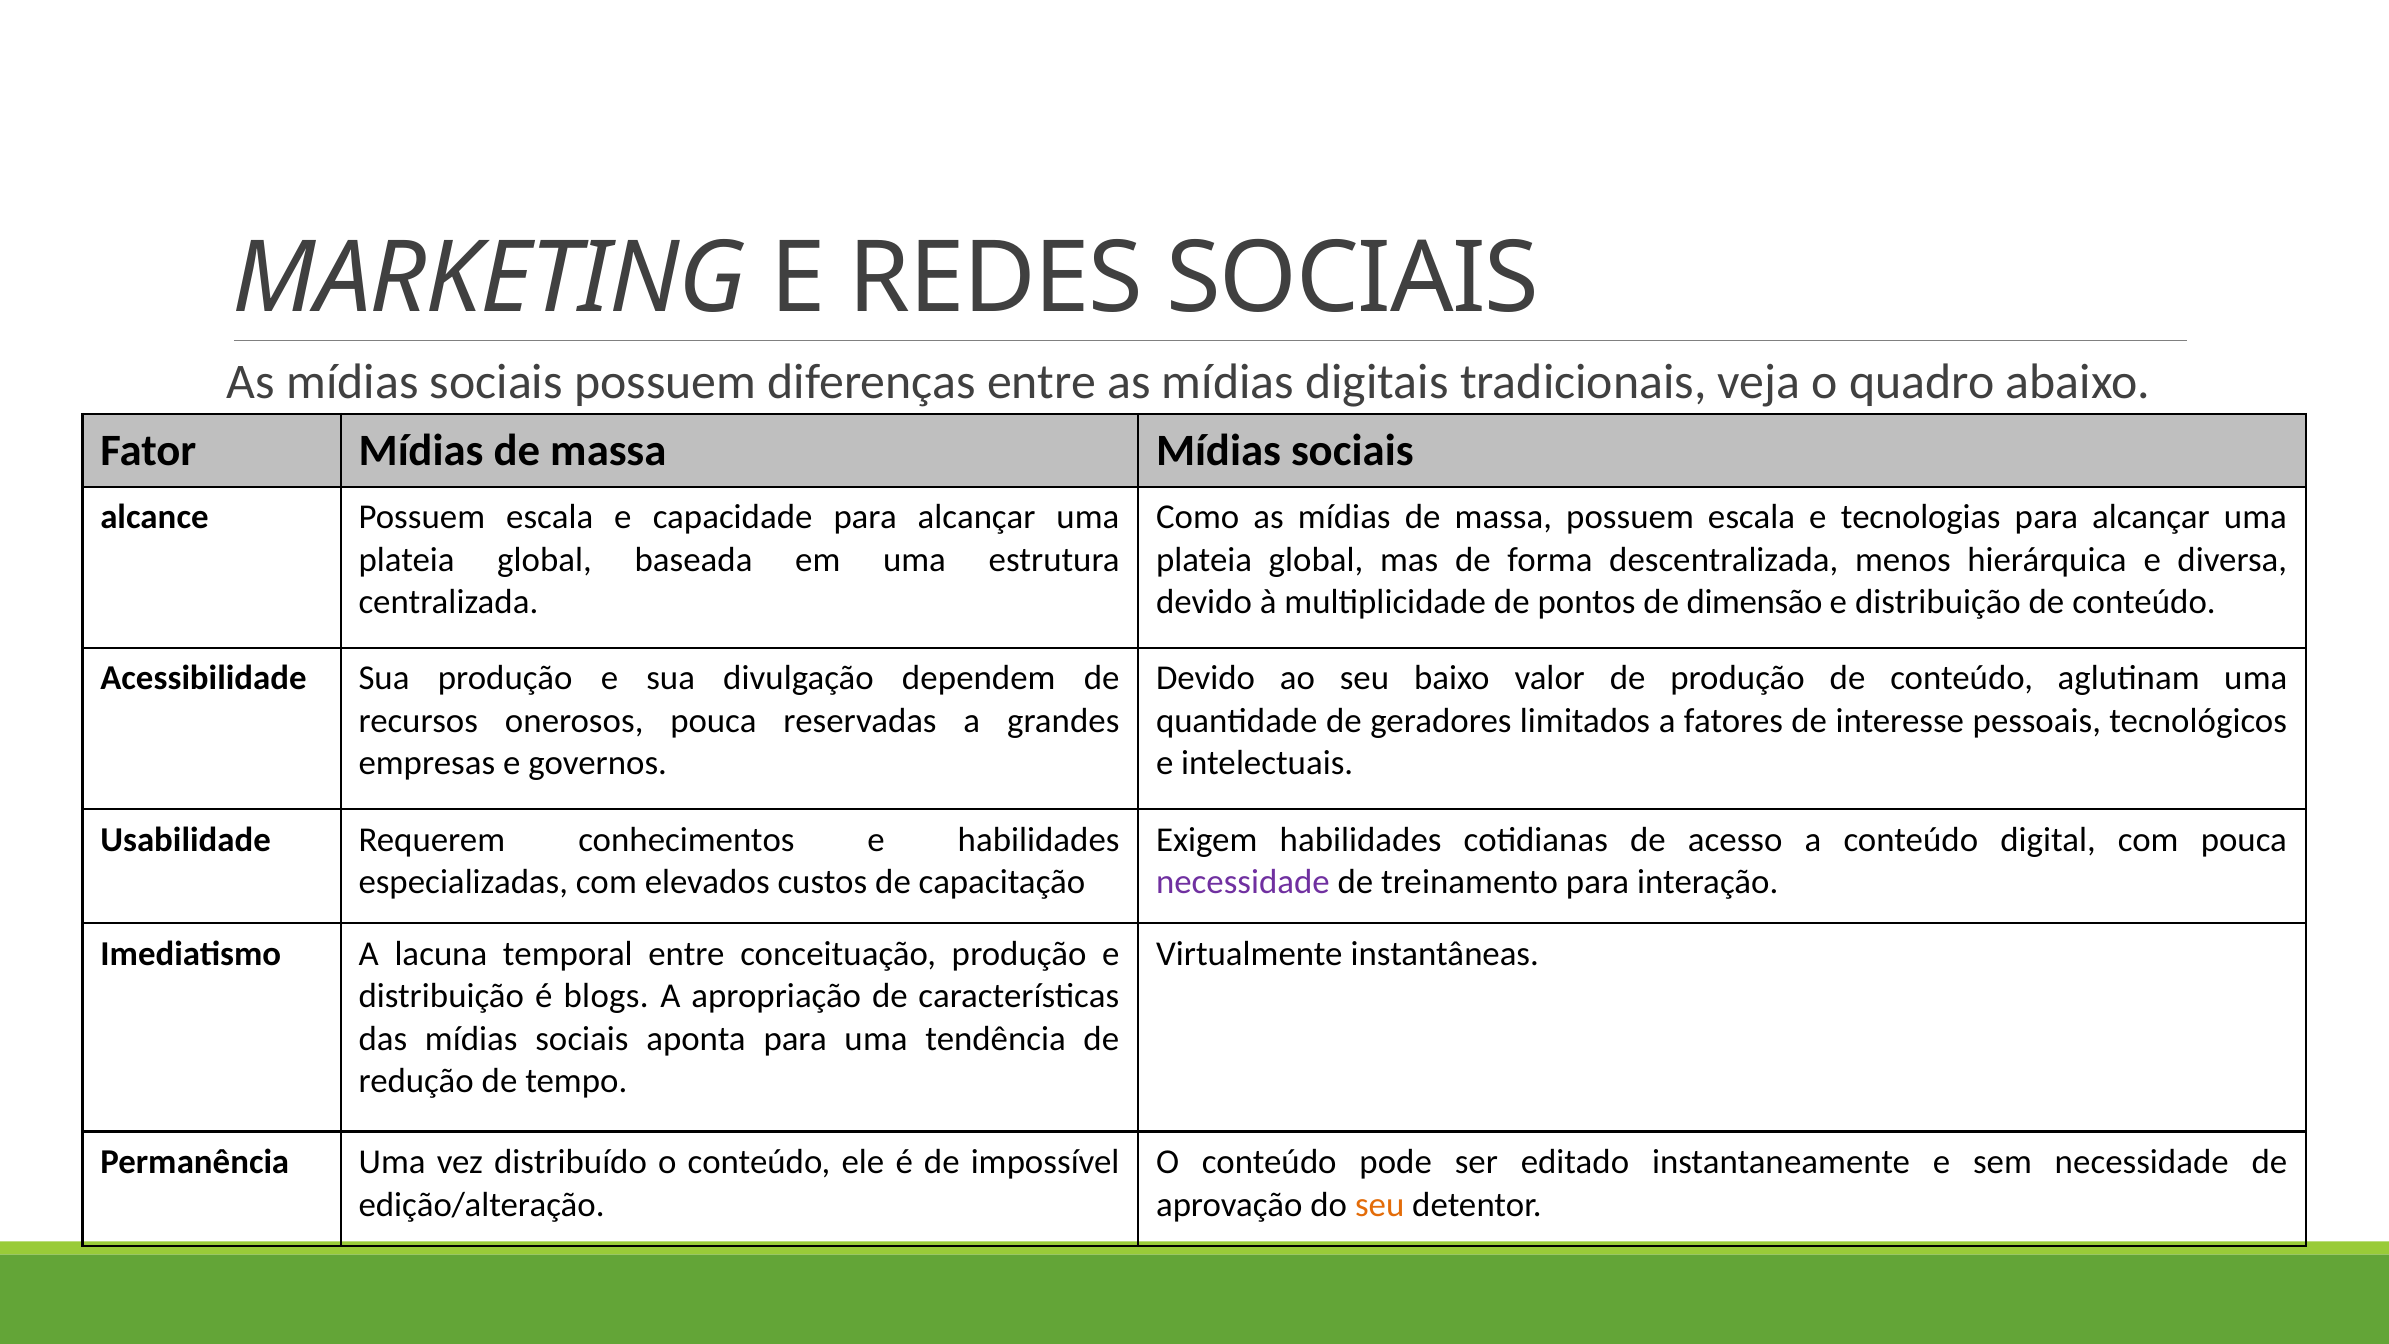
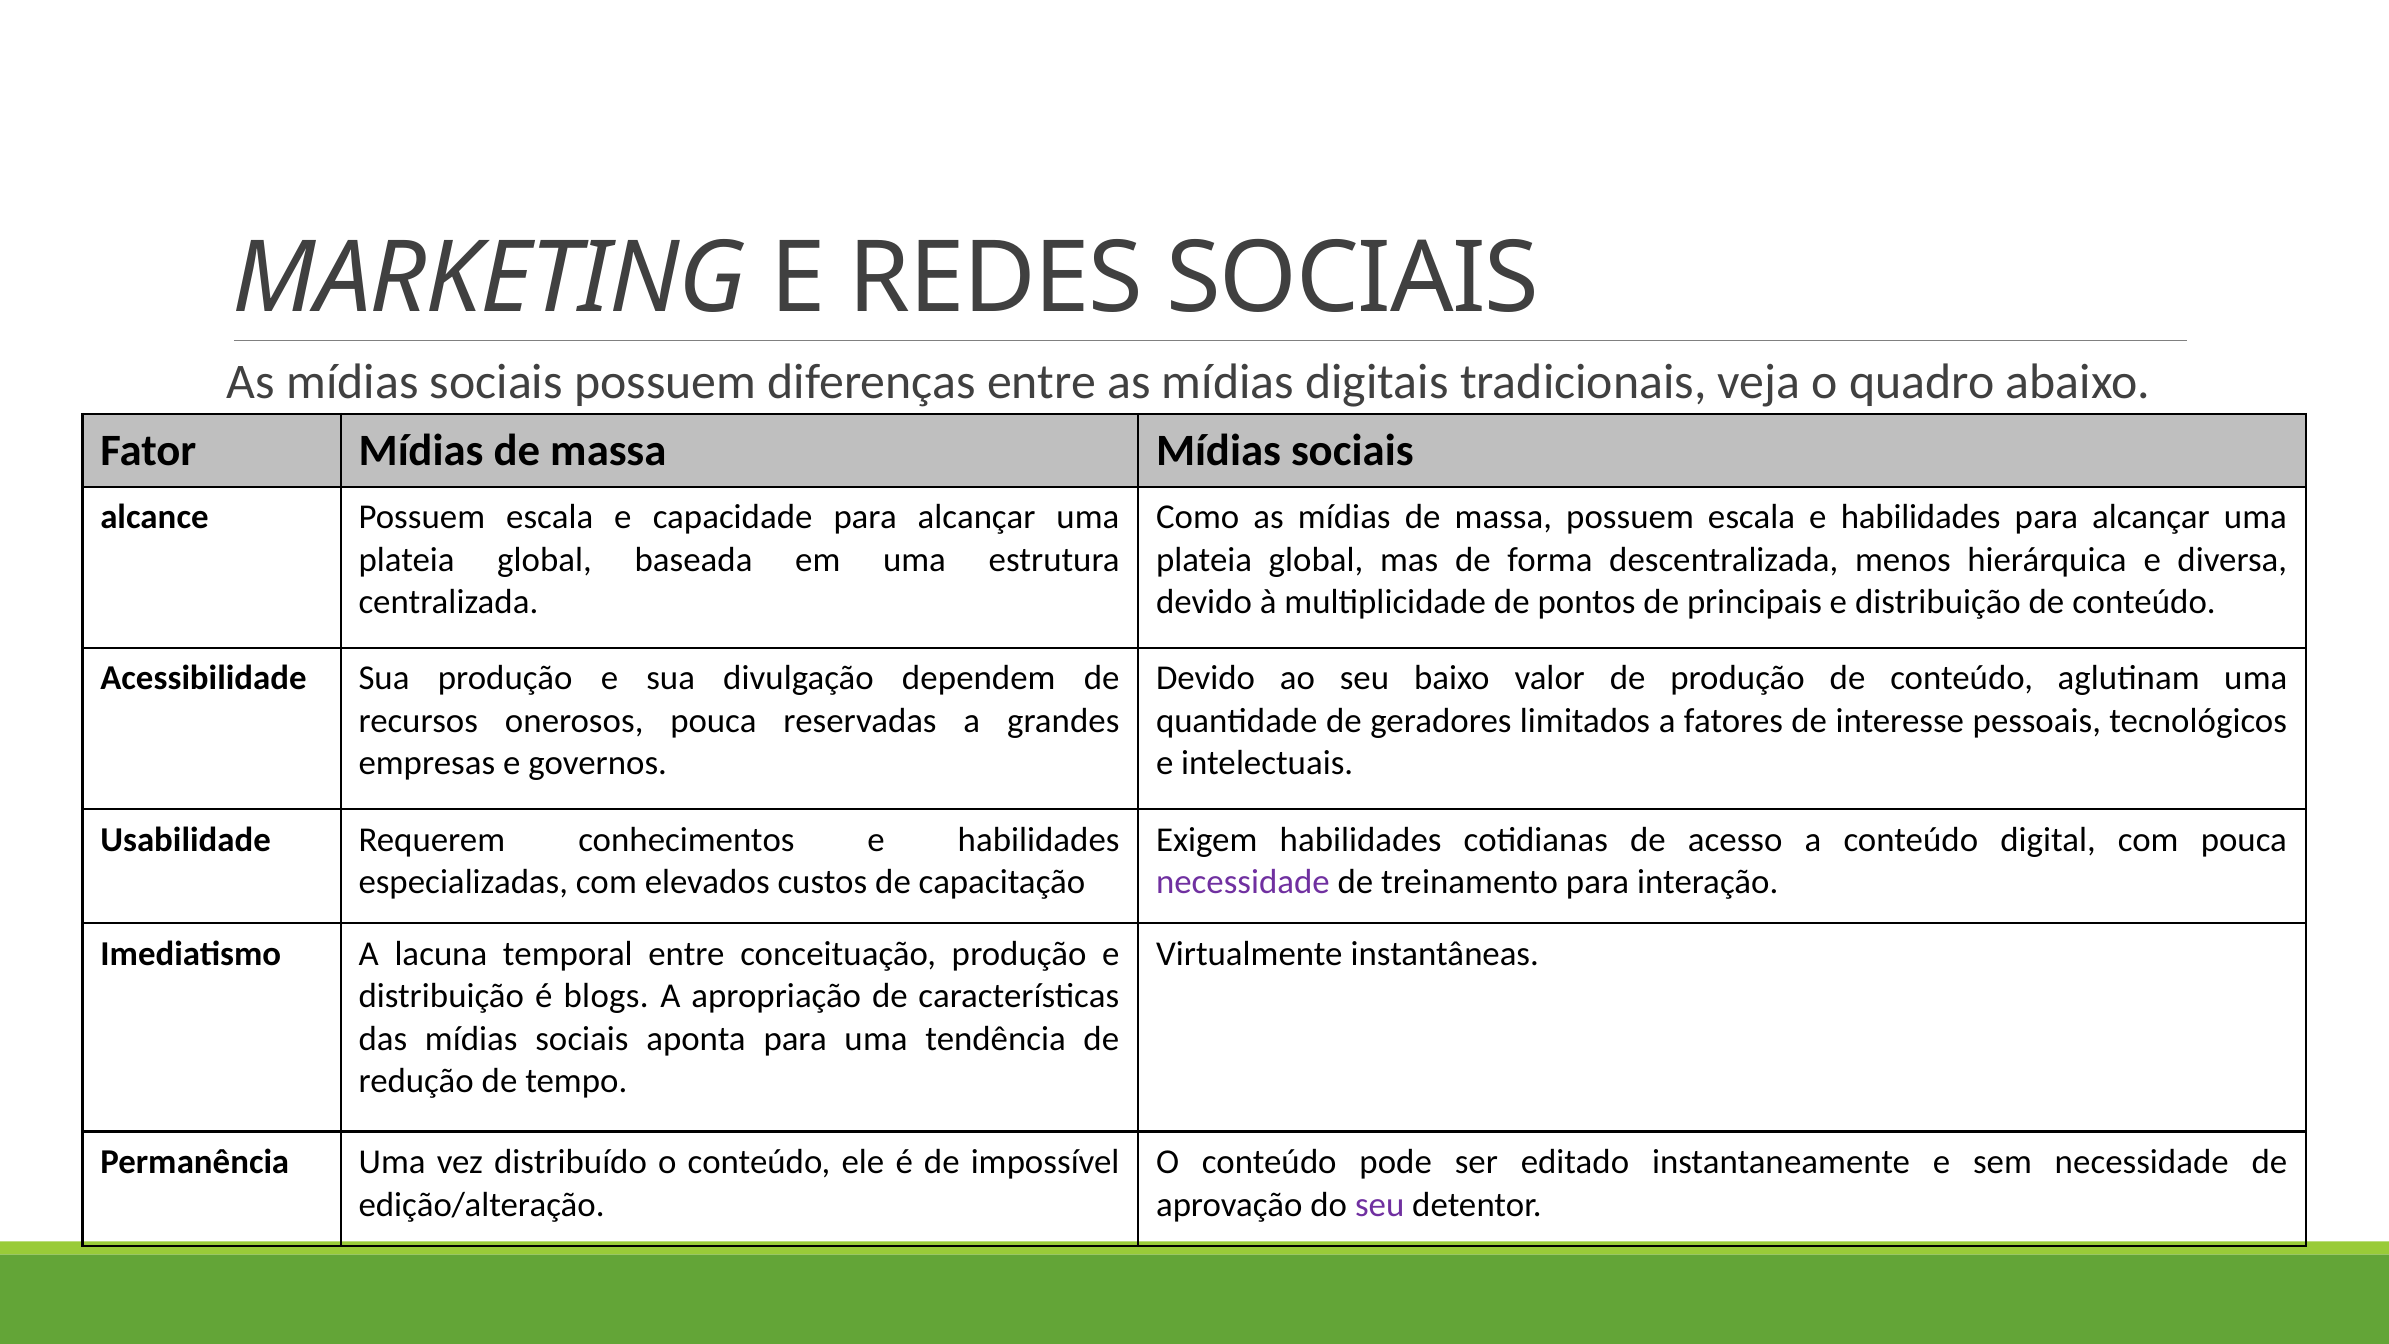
escala e tecnologias: tecnologias -> habilidades
dimensão: dimensão -> principais
seu at (1380, 1204) colour: orange -> purple
